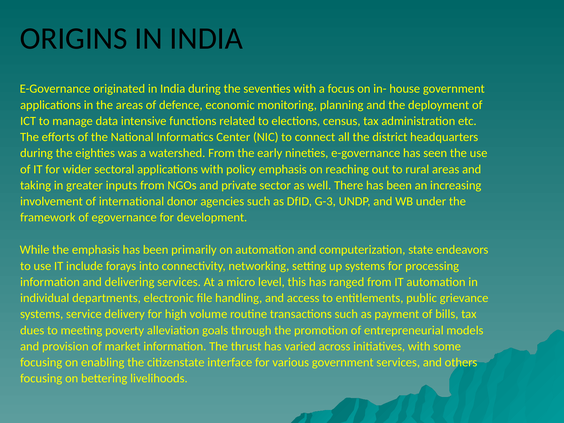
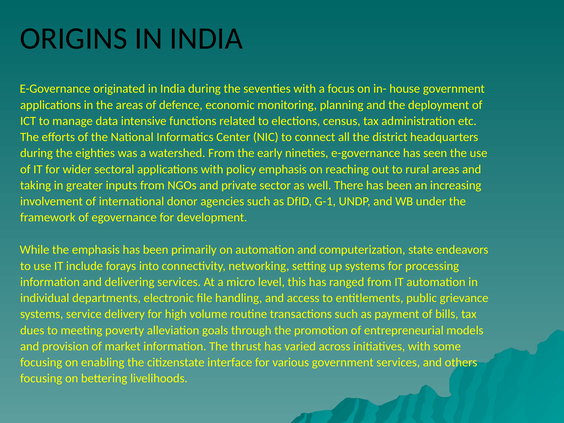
G-3: G-3 -> G-1
